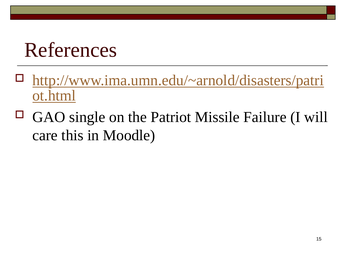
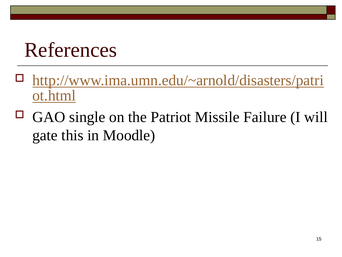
care: care -> gate
